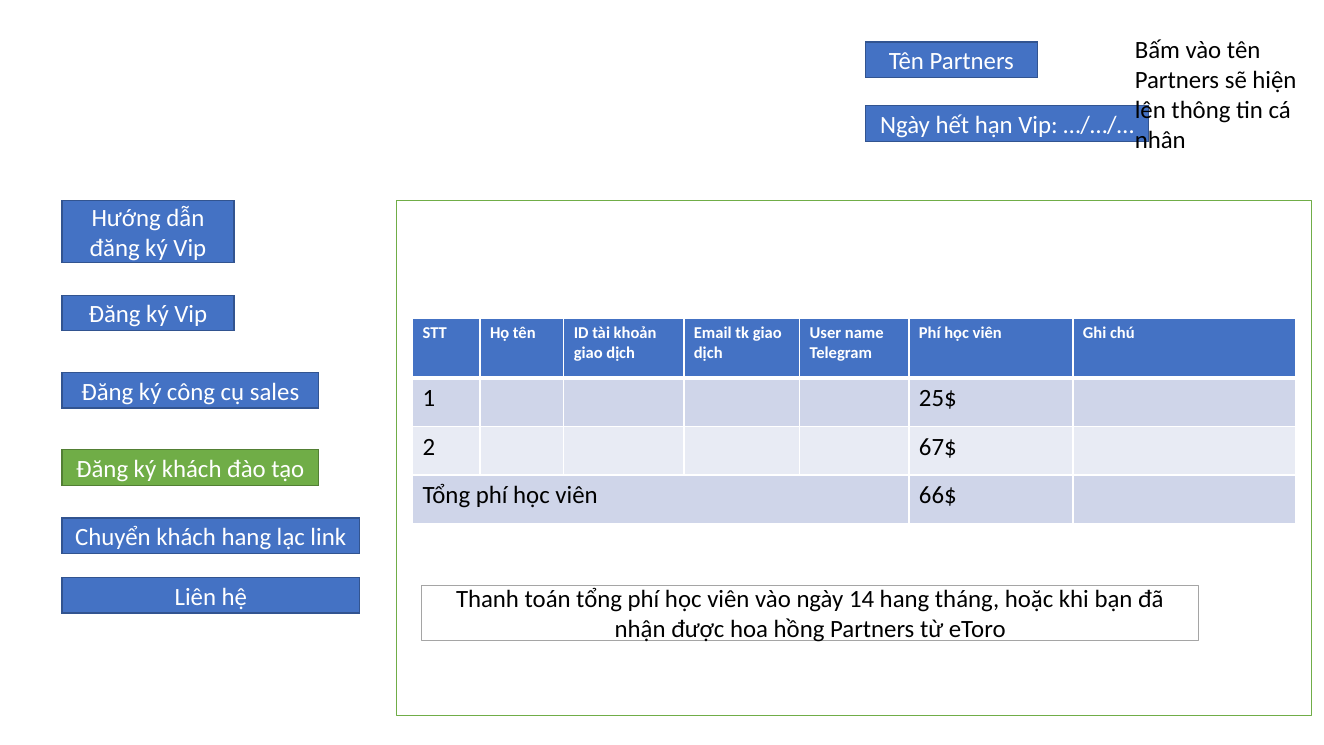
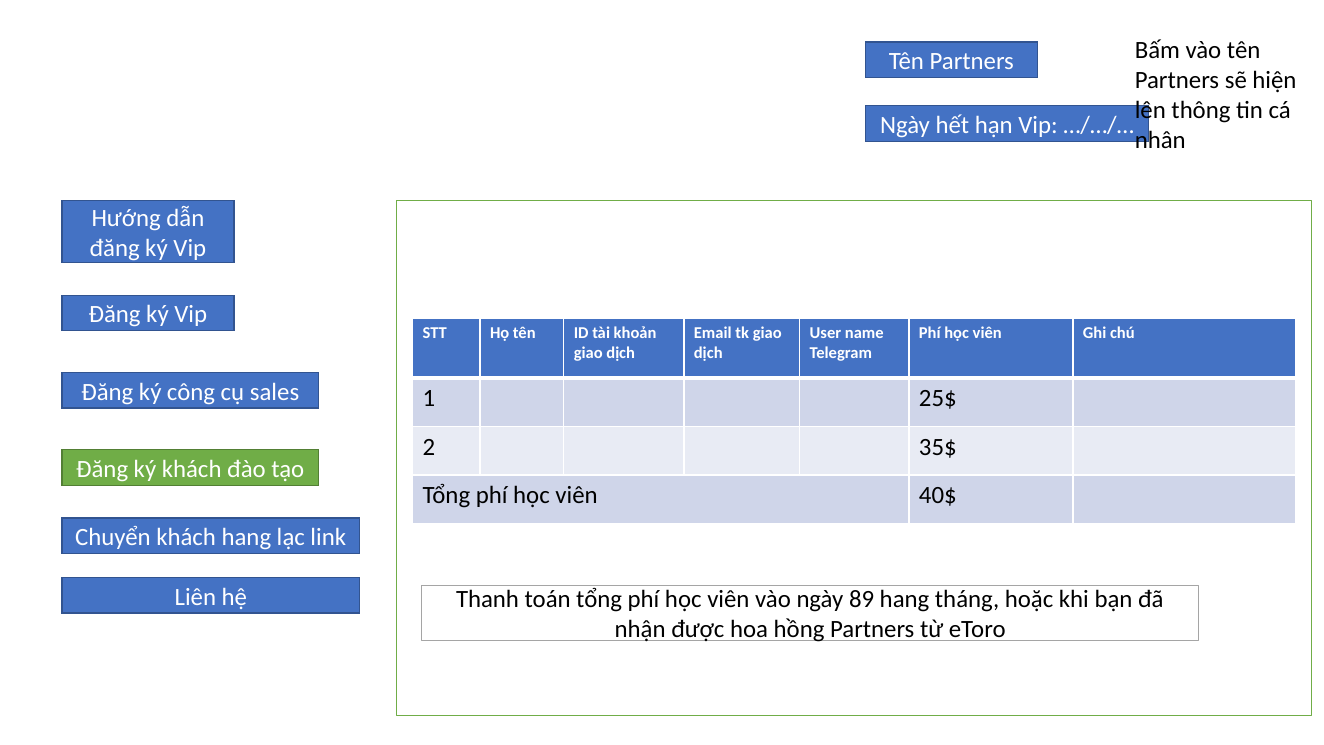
67$: 67$ -> 35$
66$: 66$ -> 40$
14: 14 -> 89
